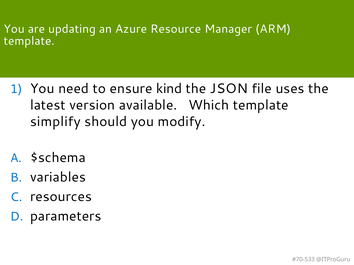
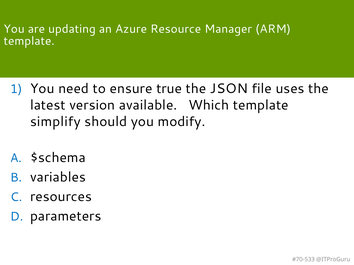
kind: kind -> true
